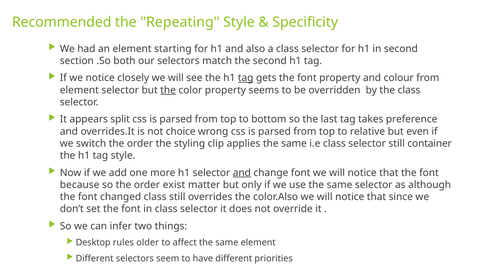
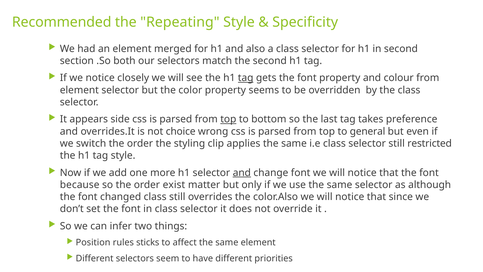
starting: starting -> merged
the at (168, 90) underline: present -> none
split: split -> side
top at (228, 119) underline: none -> present
relative: relative -> general
container: container -> restricted
Desktop: Desktop -> Position
older: older -> sticks
